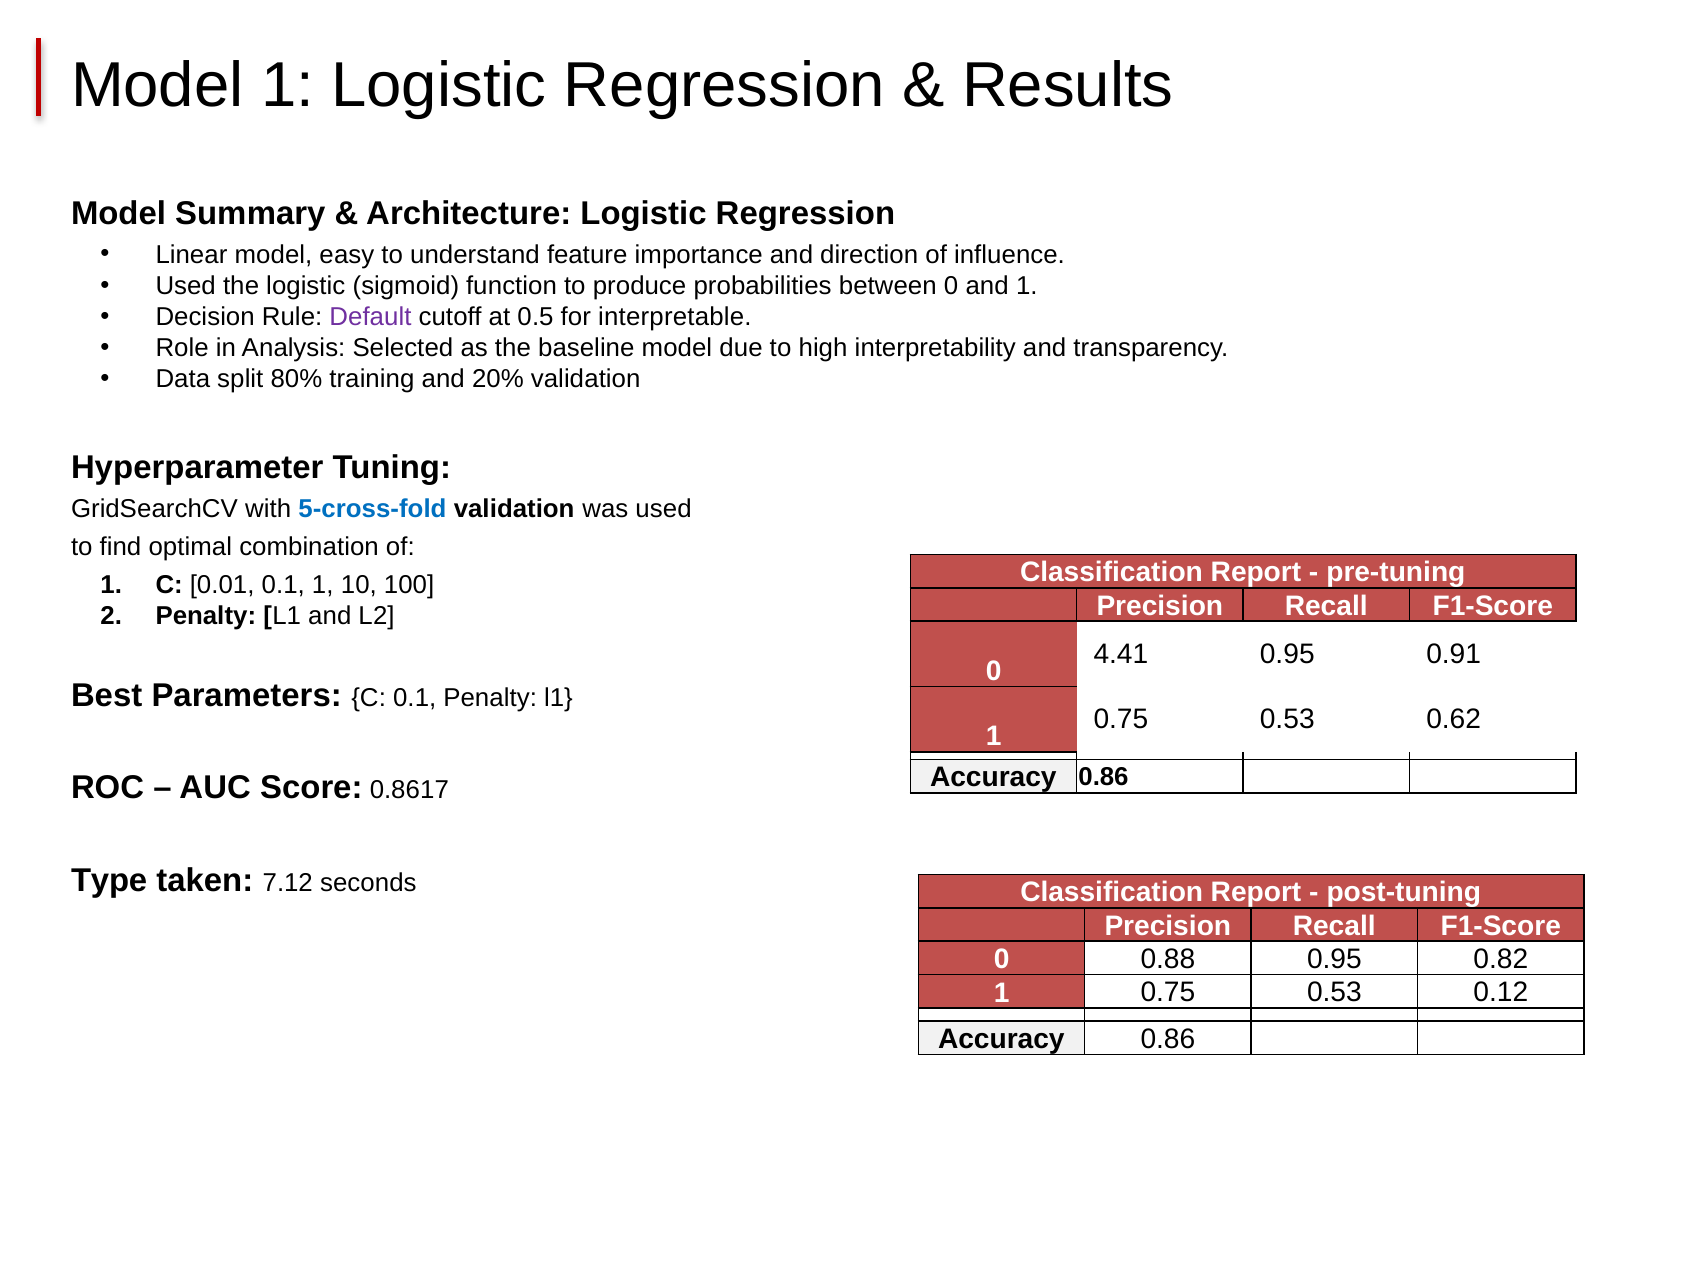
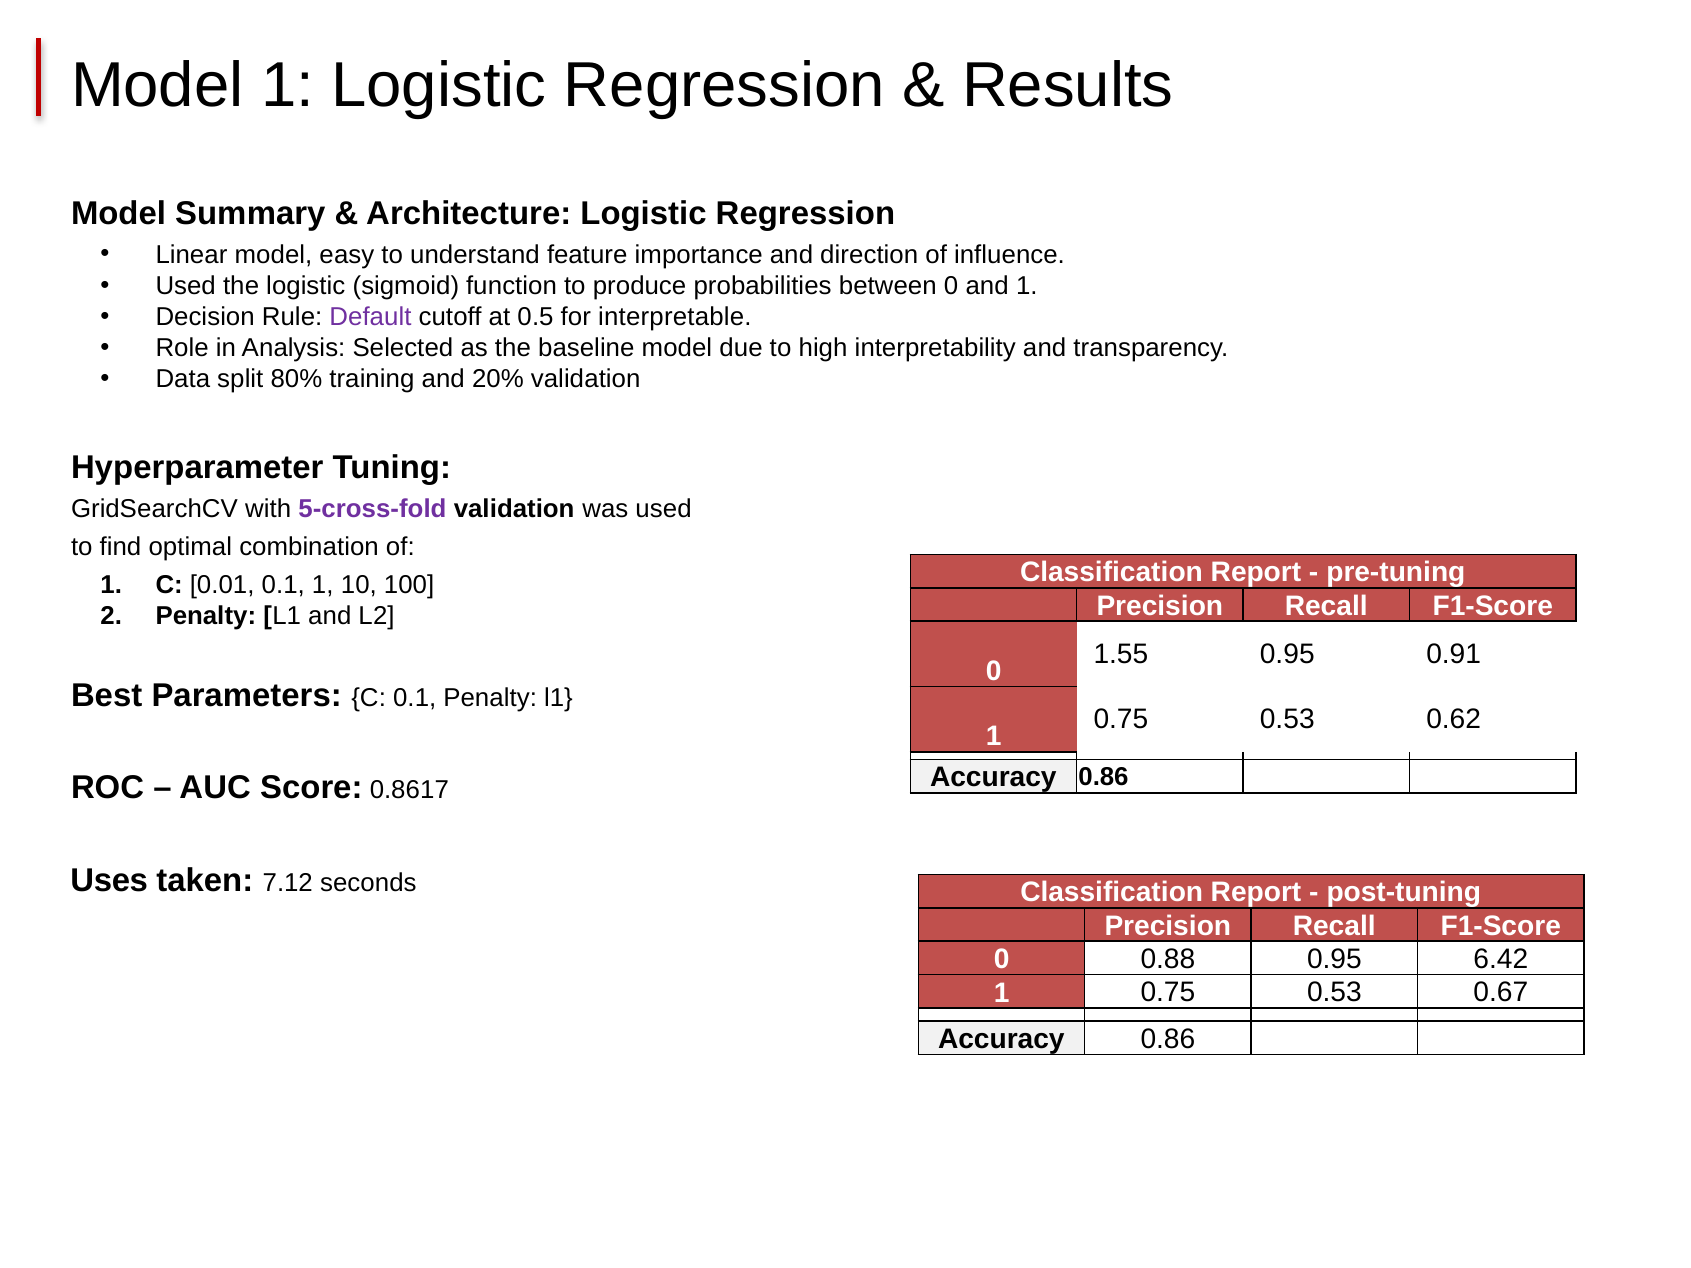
5-cross-fold colour: blue -> purple
4.41: 4.41 -> 1.55
Type: Type -> Uses
0.82: 0.82 -> 6.42
0.12: 0.12 -> 0.67
